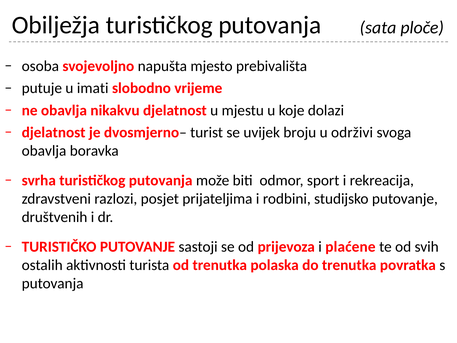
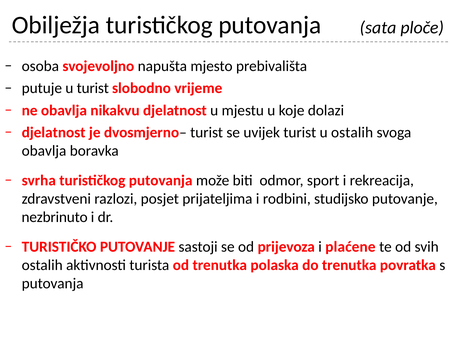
u imati: imati -> turist
uvijek broju: broju -> turist
u održivi: održivi -> ostalih
društvenih: društvenih -> nezbrinuto
